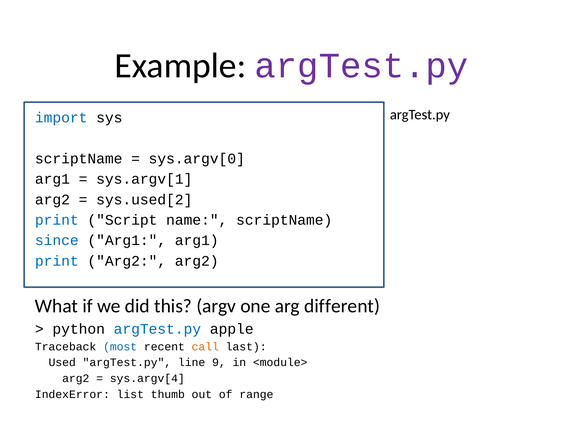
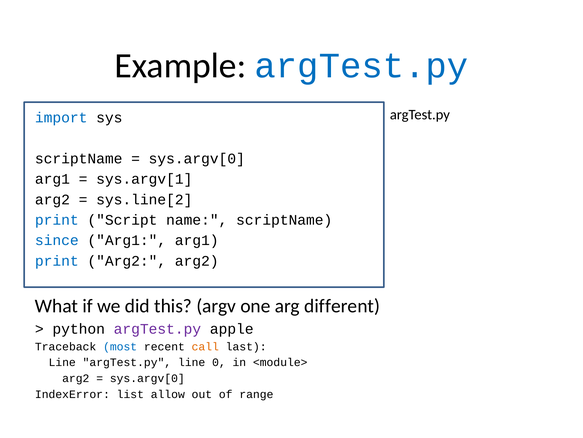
argTest.py at (361, 66) colour: purple -> blue
sys.used[2: sys.used[2 -> sys.line[2
argTest.py at (157, 328) colour: blue -> purple
Used at (62, 362): Used -> Line
9: 9 -> 0
sys.argv[4 at (147, 378): sys.argv[4 -> sys.argv[0
thumb: thumb -> allow
